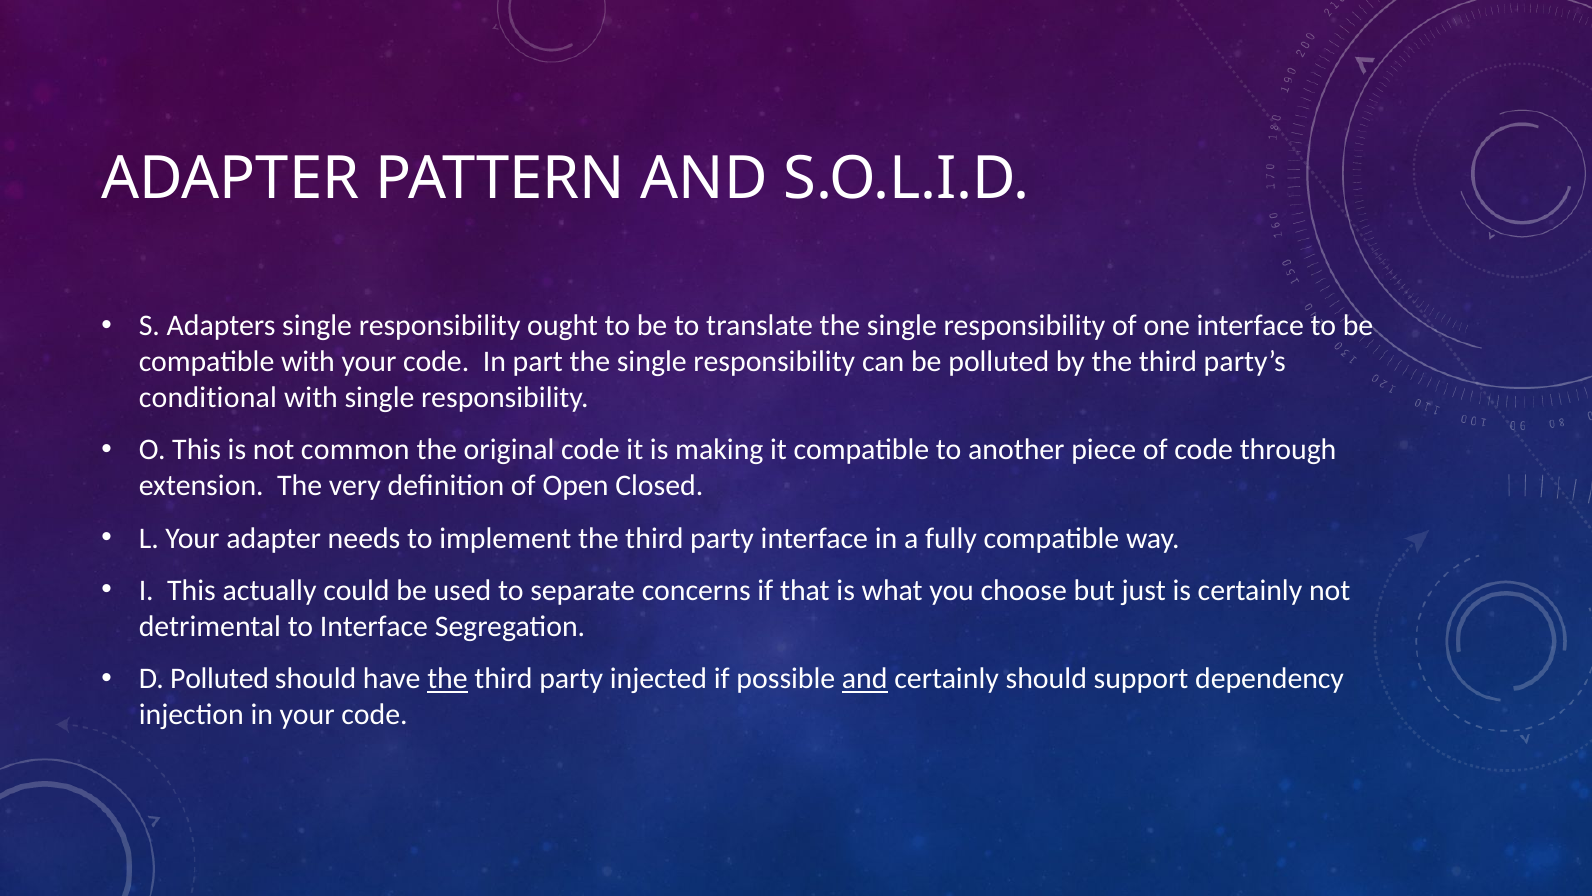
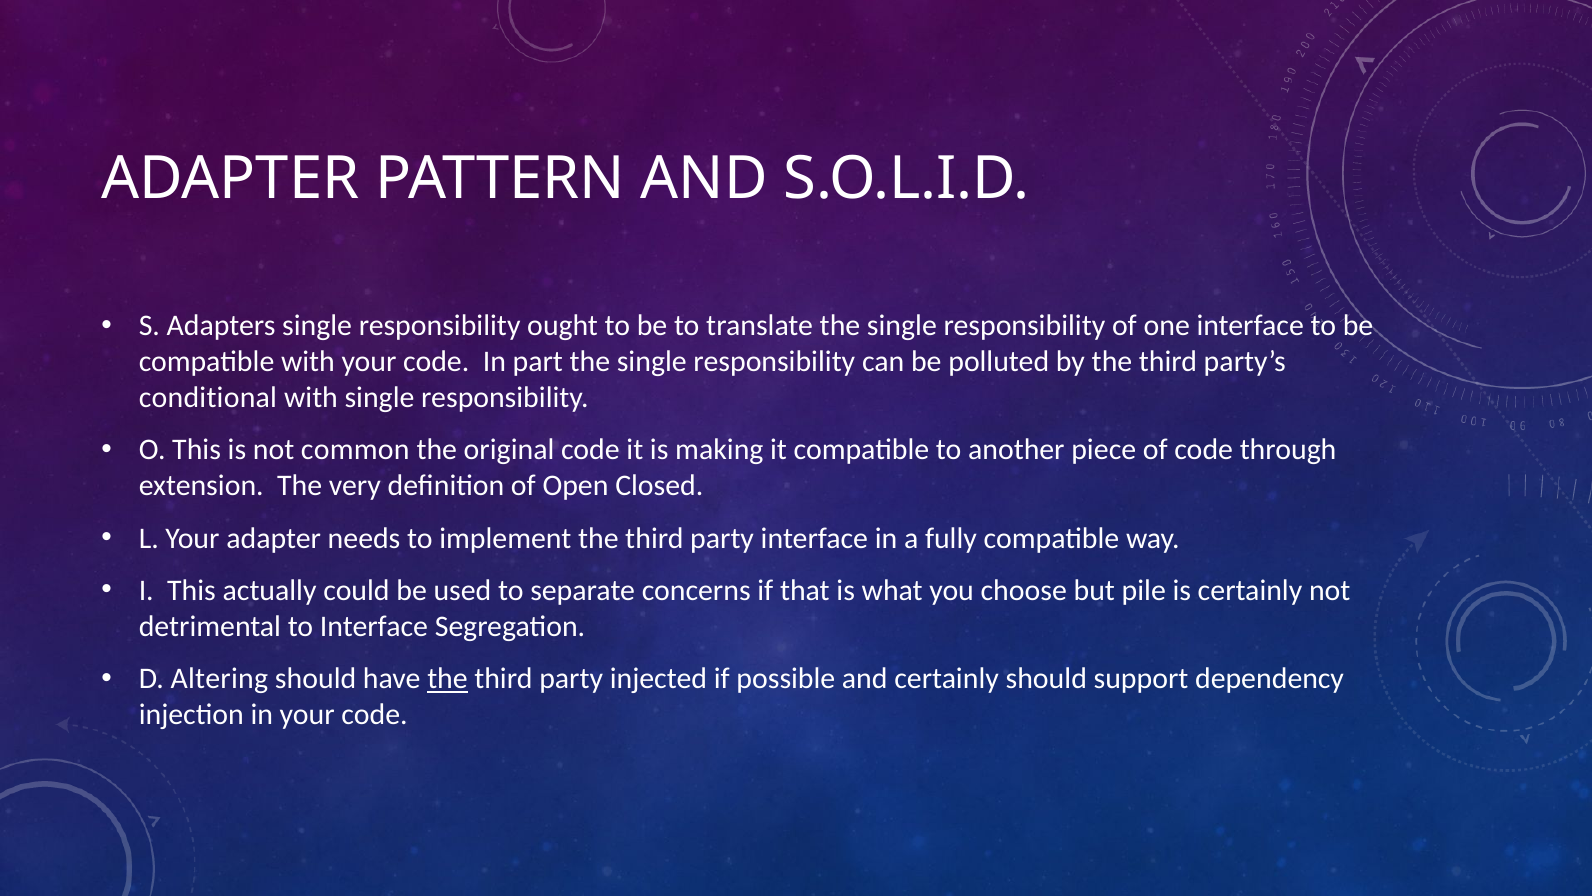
just: just -> pile
D Polluted: Polluted -> Altering
and at (865, 679) underline: present -> none
